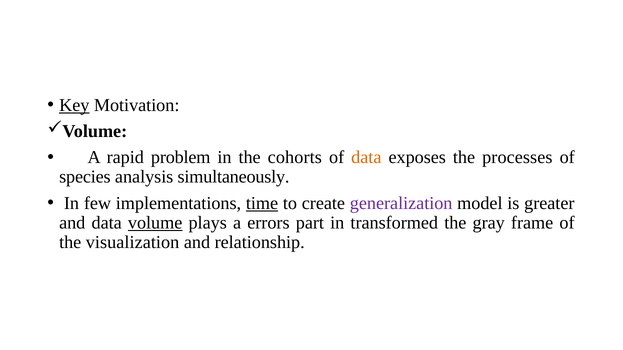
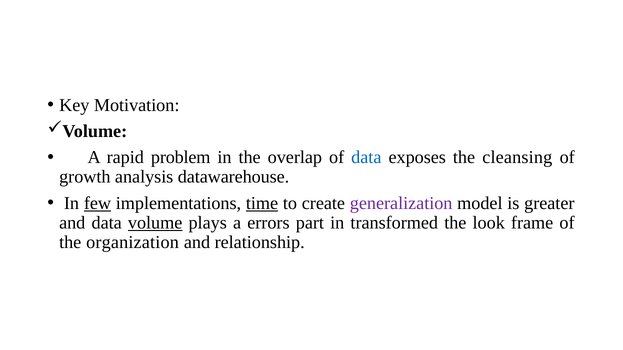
Key underline: present -> none
cohorts: cohorts -> overlap
data at (366, 158) colour: orange -> blue
processes: processes -> cleansing
species: species -> growth
simultaneously: simultaneously -> datawarehouse
few underline: none -> present
gray: gray -> look
visualization: visualization -> organization
